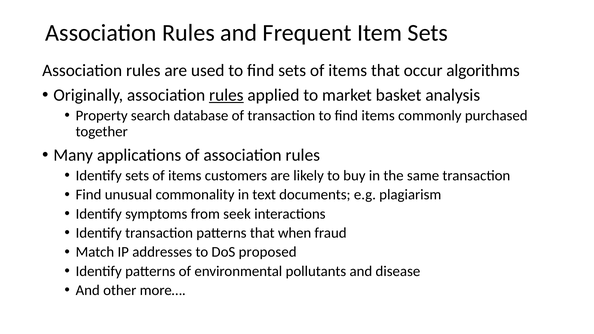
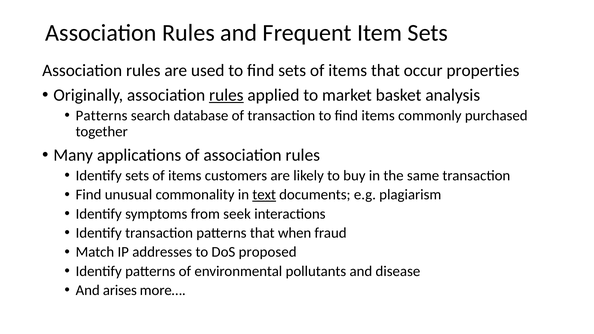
algorithms: algorithms -> properties
Property at (102, 116): Property -> Patterns
text underline: none -> present
other: other -> arises
